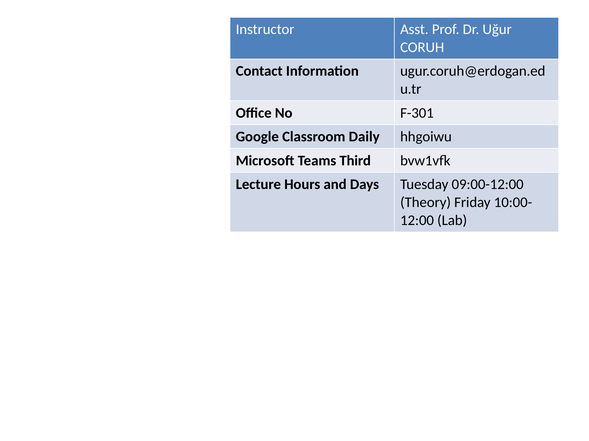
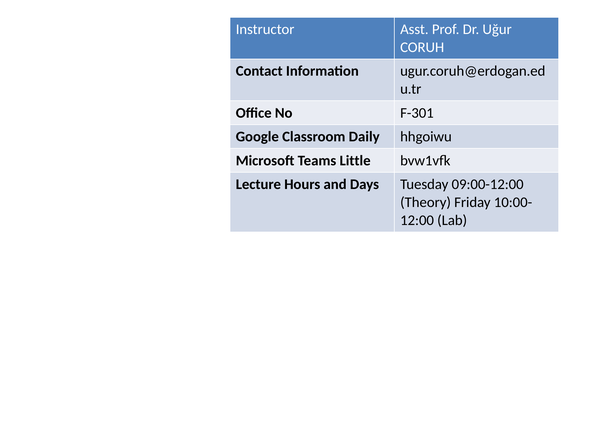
Third: Third -> Little
